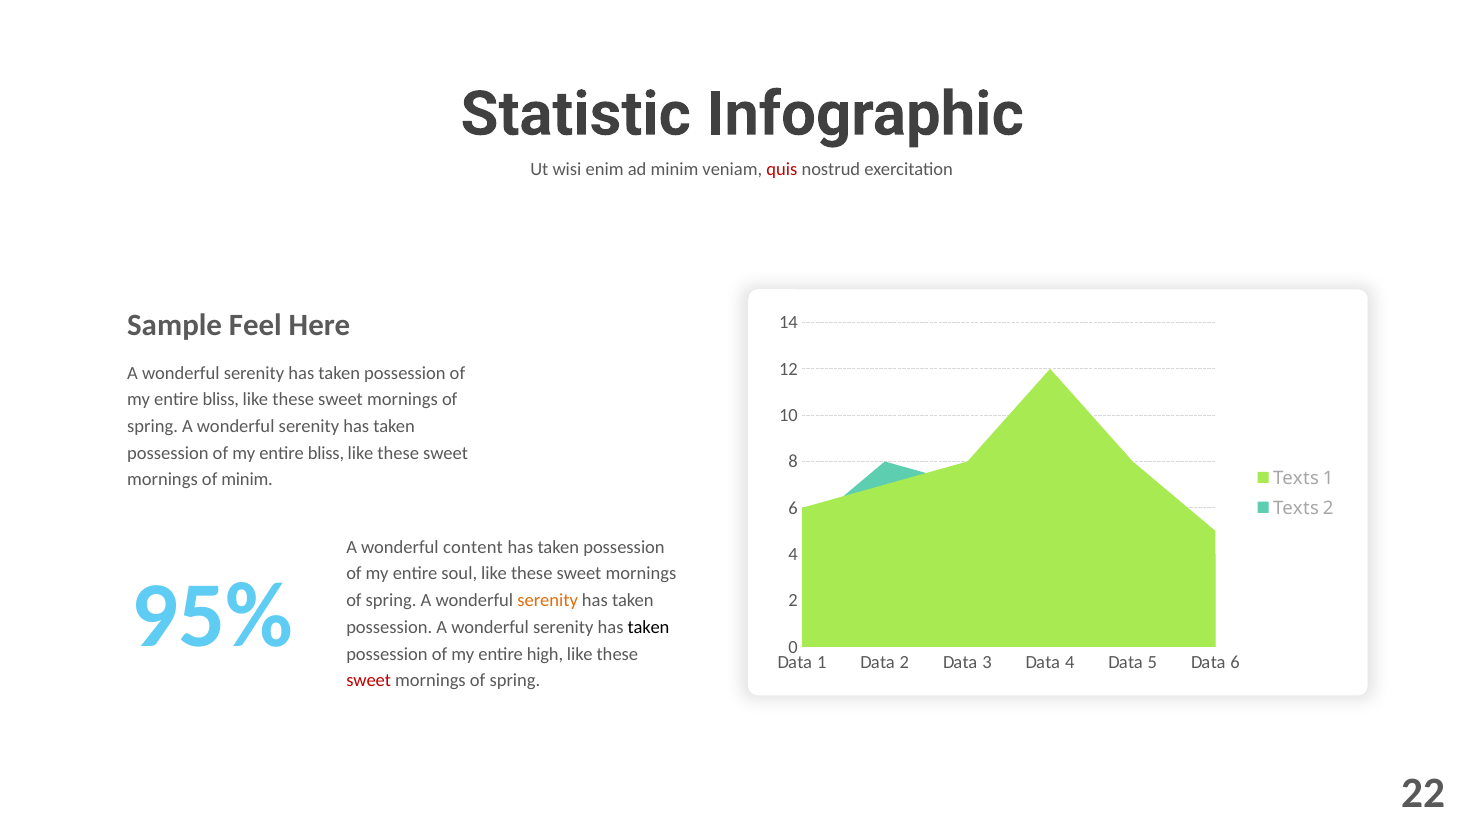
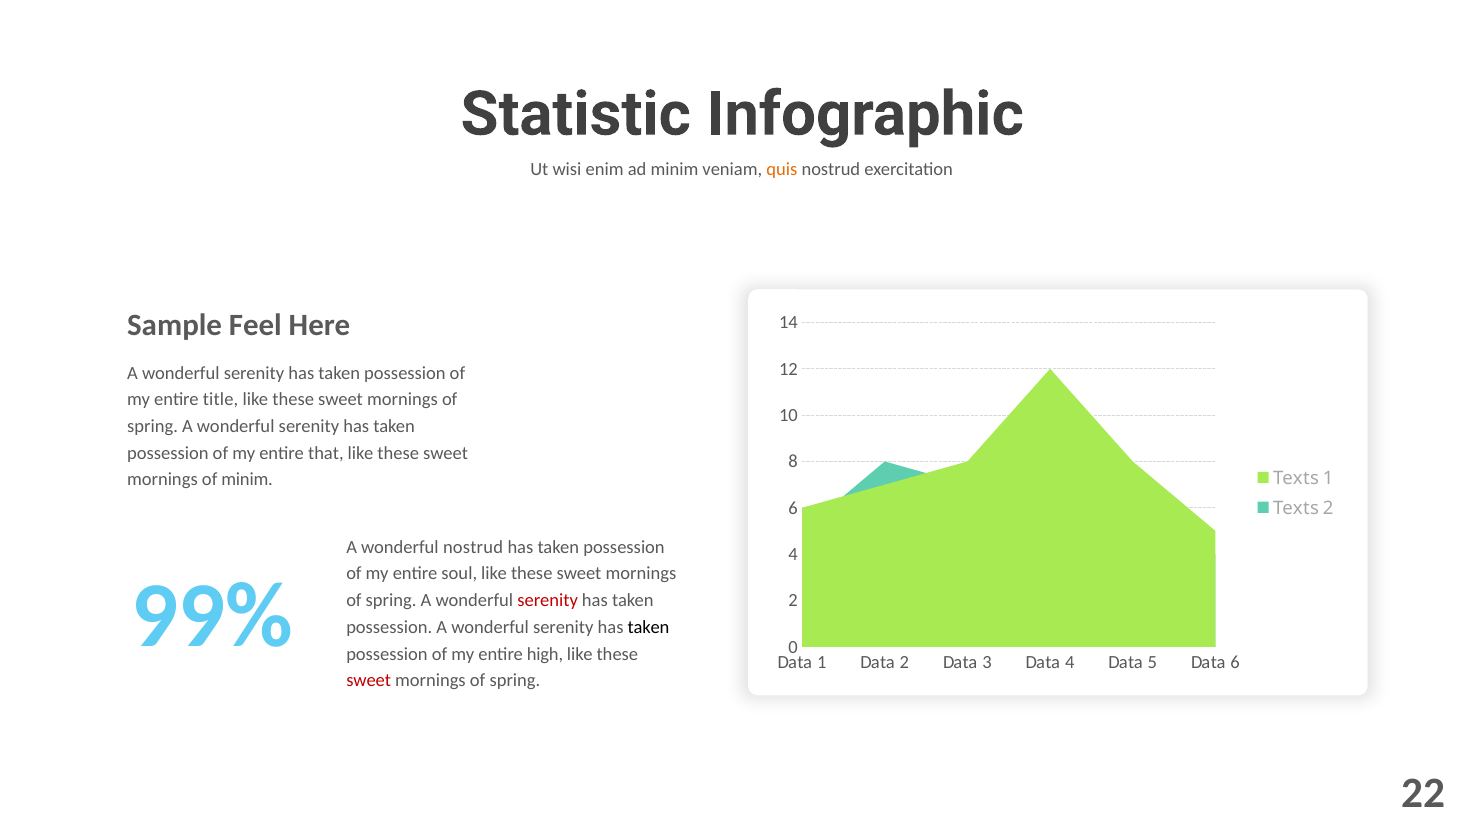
quis colour: red -> orange
bliss at (221, 400): bliss -> title
bliss at (326, 453): bliss -> that
wonderful content: content -> nostrud
95%: 95% -> 99%
serenity at (548, 600) colour: orange -> red
